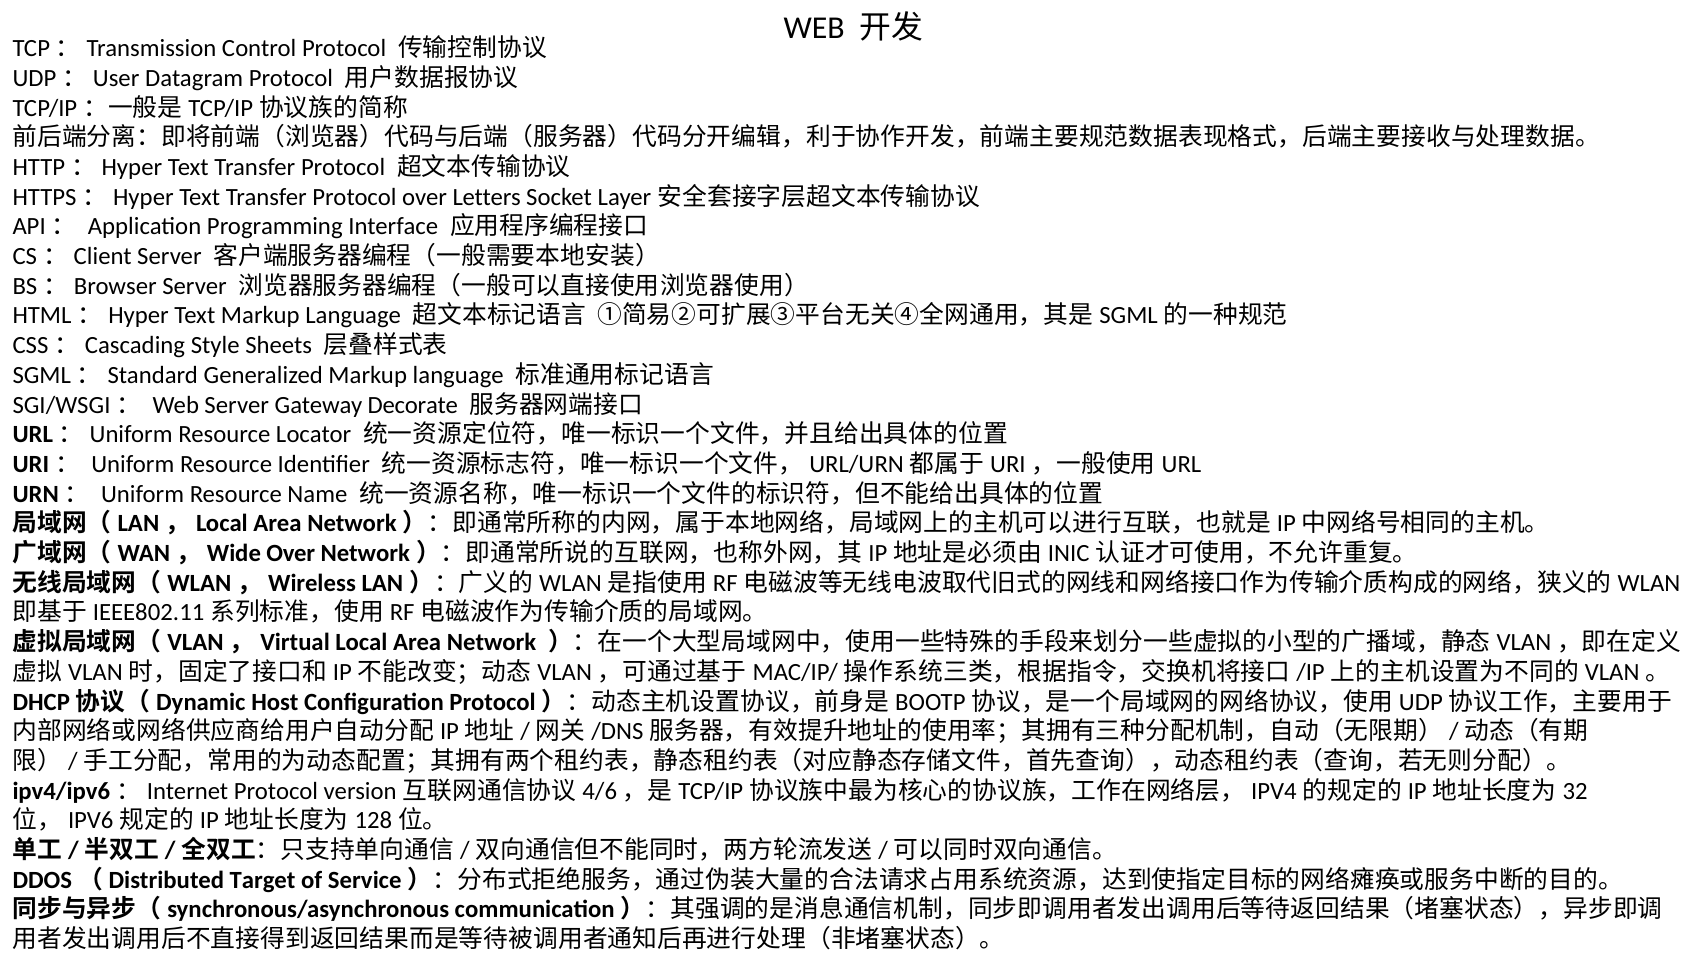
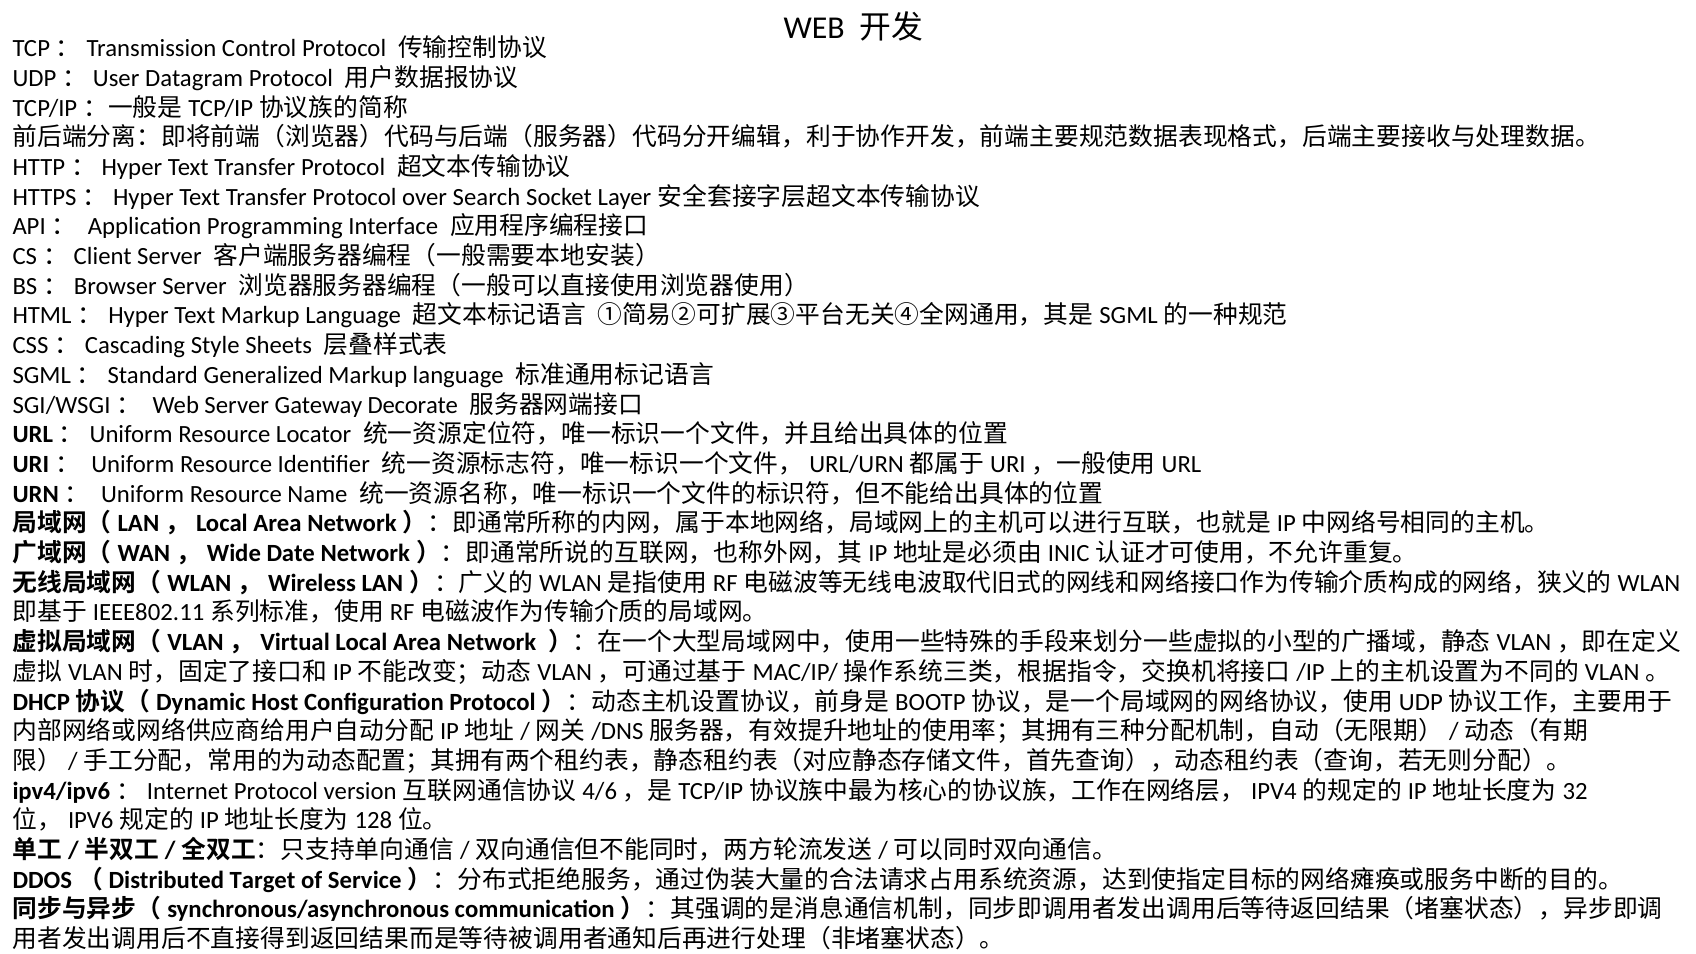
Letters: Letters -> Search
Over at (291, 553): Over -> Date
